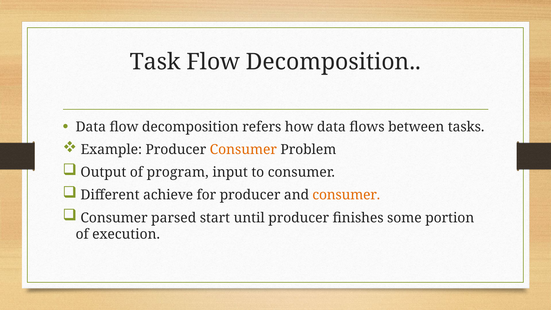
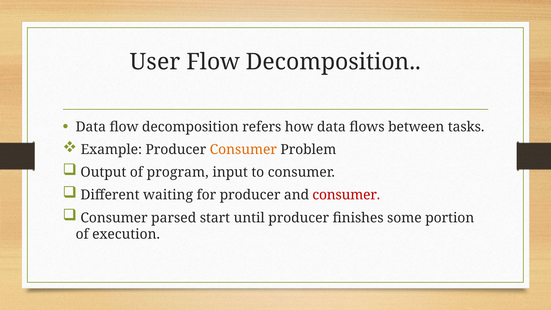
Task: Task -> User
achieve: achieve -> waiting
consumer at (346, 195) colour: orange -> red
